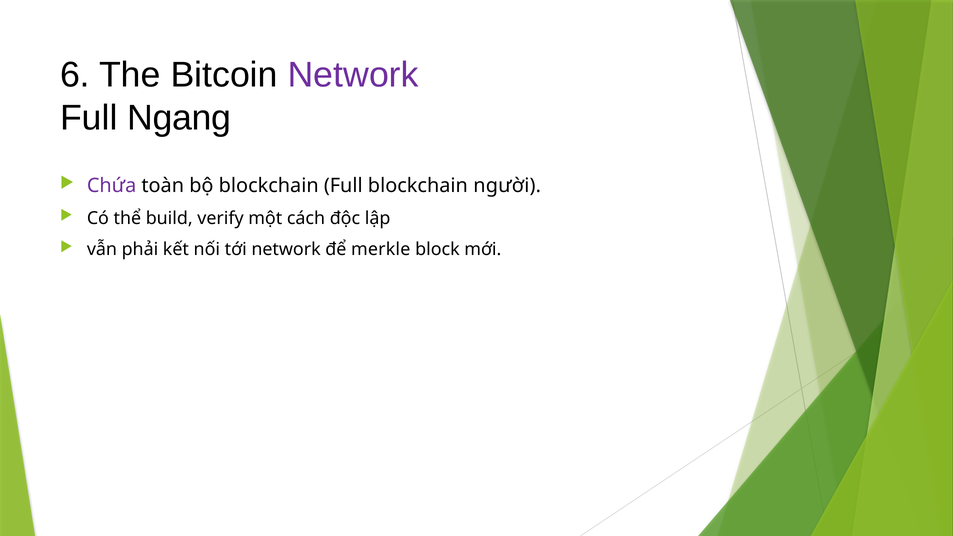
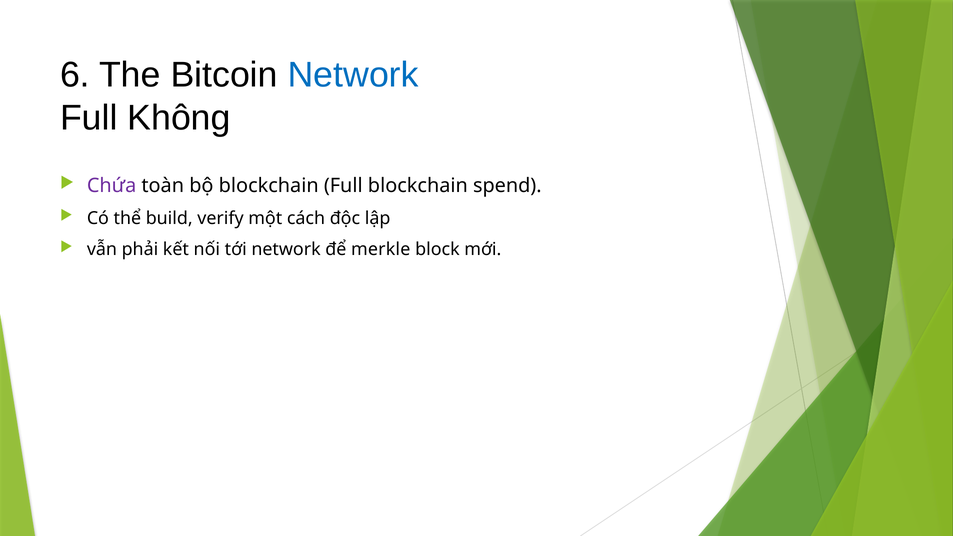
Network at (353, 75) colour: purple -> blue
Ngang: Ngang -> Không
người: người -> spend
